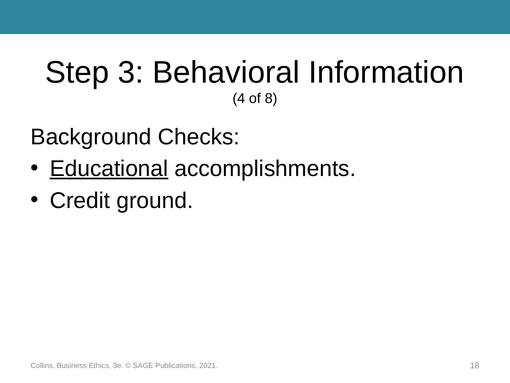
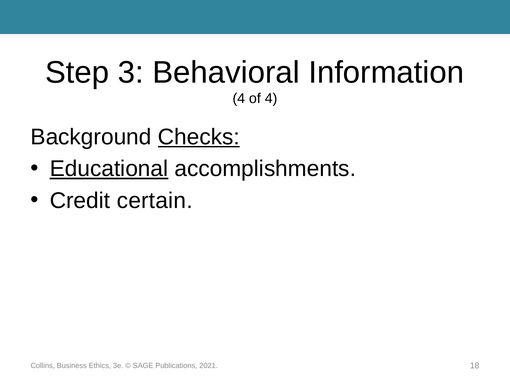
of 8: 8 -> 4
Checks underline: none -> present
ground: ground -> certain
